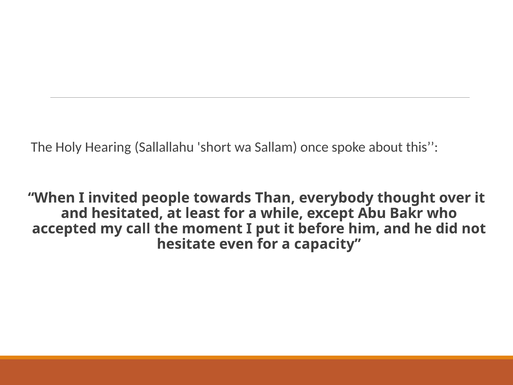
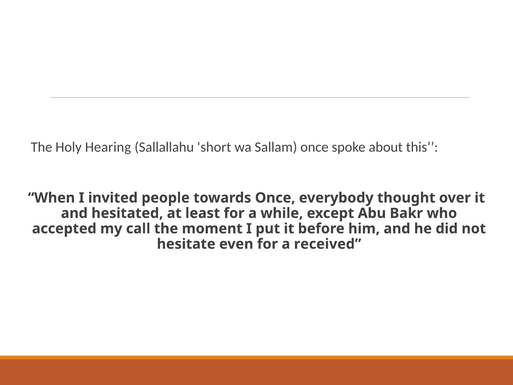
towards Than: Than -> Once
capacity: capacity -> received
